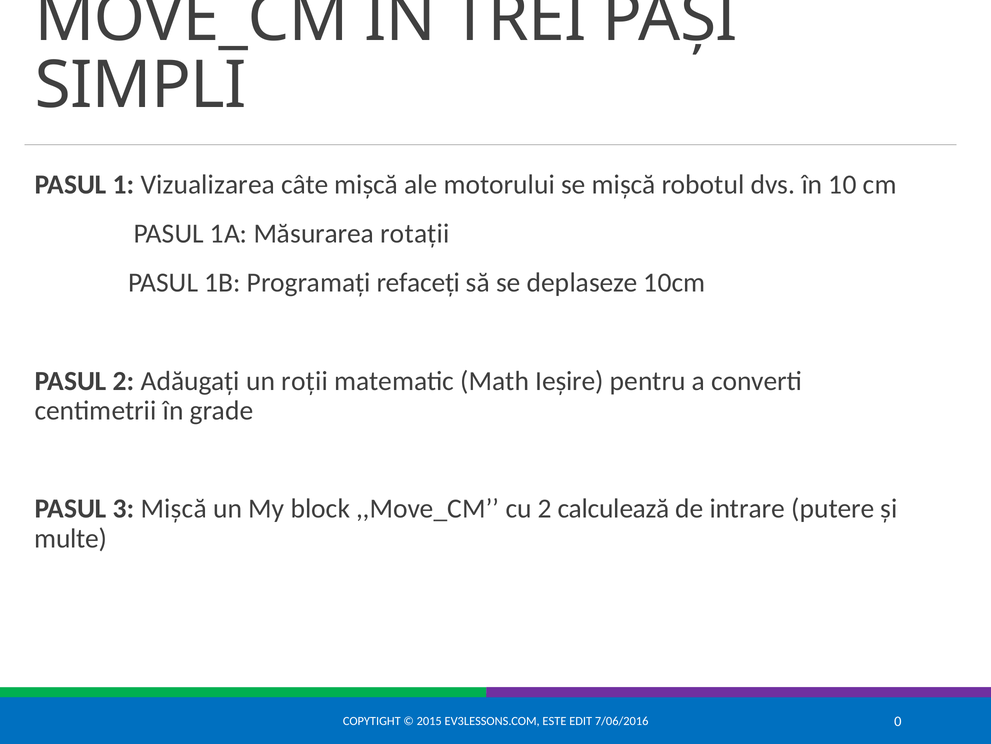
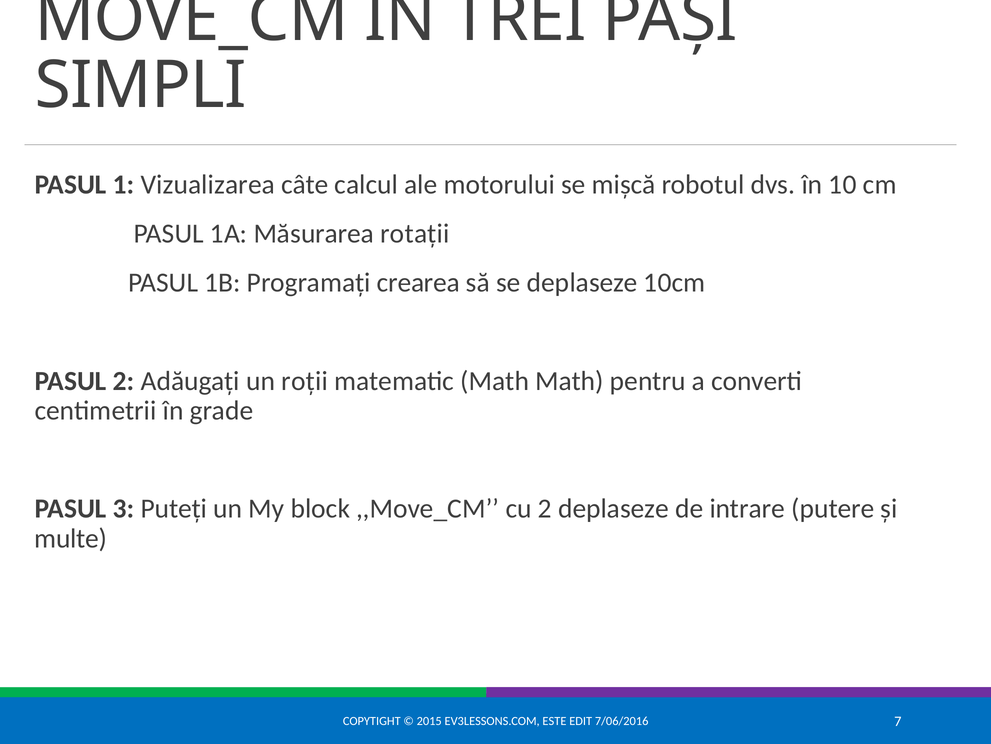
câte mișcă: mișcă -> calcul
refaceți: refaceți -> crearea
Math Ieșire: Ieșire -> Math
3 Mișcă: Mișcă -> Puteți
2 calculează: calculează -> deplaseze
0: 0 -> 7
